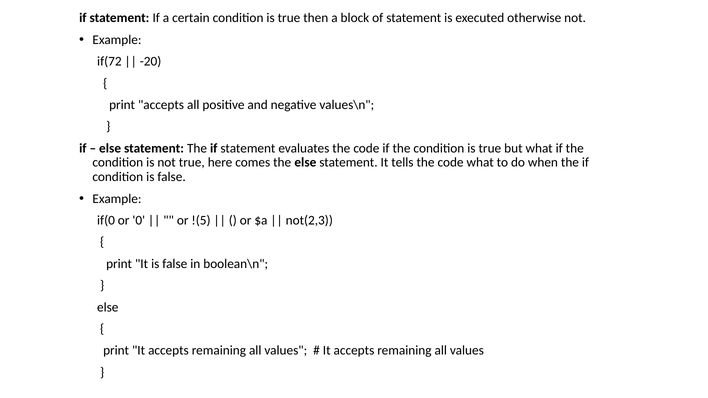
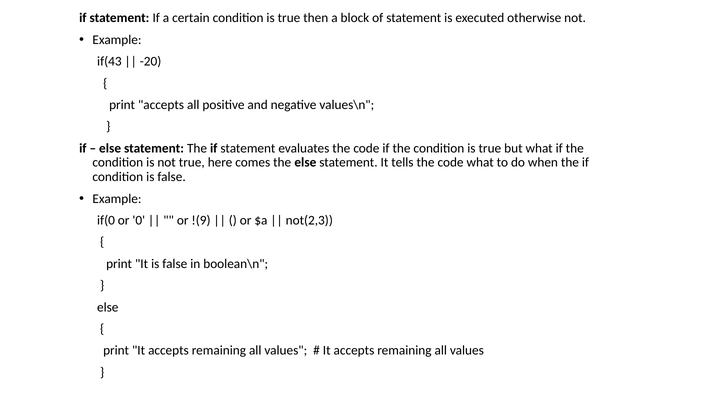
if(72: if(72 -> if(43
!(5: !(5 -> !(9
